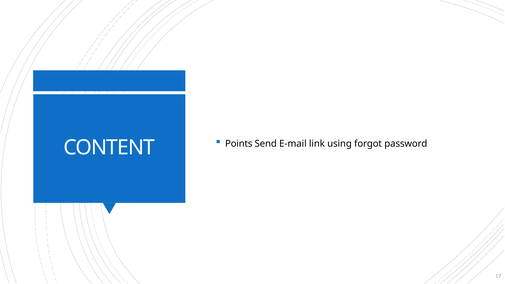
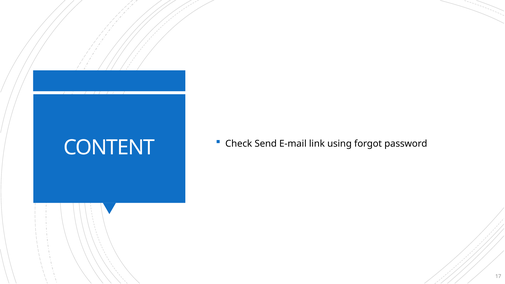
Points: Points -> Check
